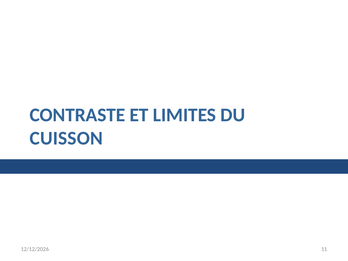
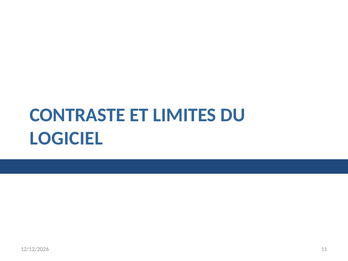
CUISSON: CUISSON -> LOGICIEL
